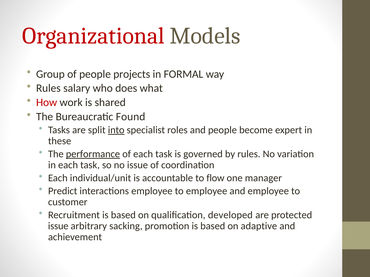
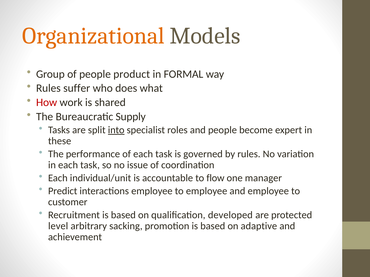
Organizational colour: red -> orange
projects: projects -> product
salary: salary -> suffer
Found: Found -> Supply
performance underline: present -> none
issue at (58, 226): issue -> level
